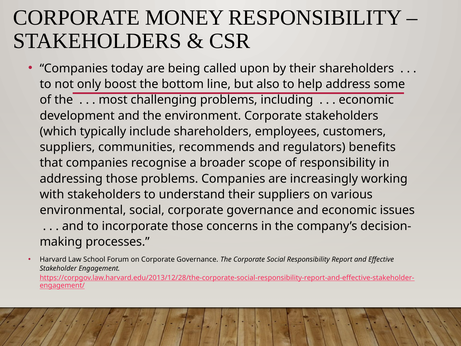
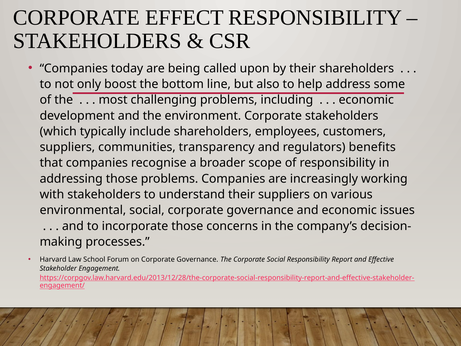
MONEY: MONEY -> EFFECT
recommends: recommends -> transparency
